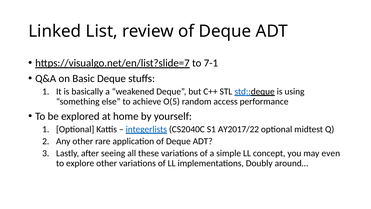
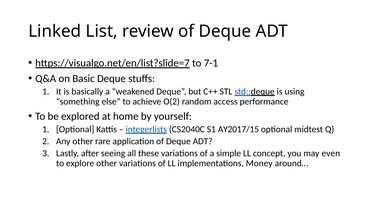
O(5: O(5 -> O(2
AY2017/22: AY2017/22 -> AY2017/15
Doubly: Doubly -> Money
